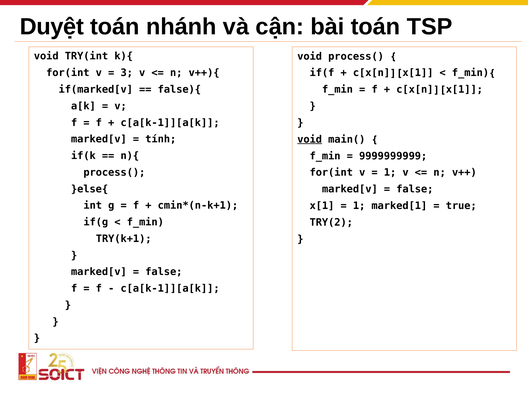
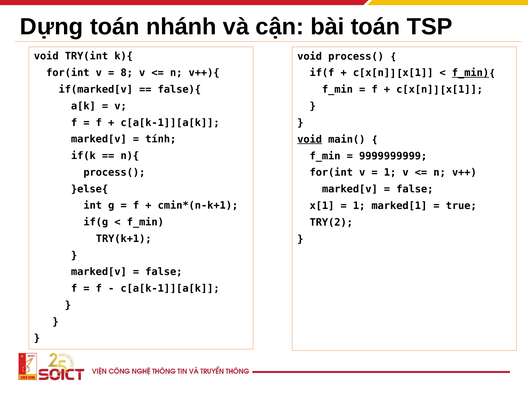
Duyệt: Duyệt -> Dựng
3: 3 -> 8
f_min at (470, 73) underline: none -> present
